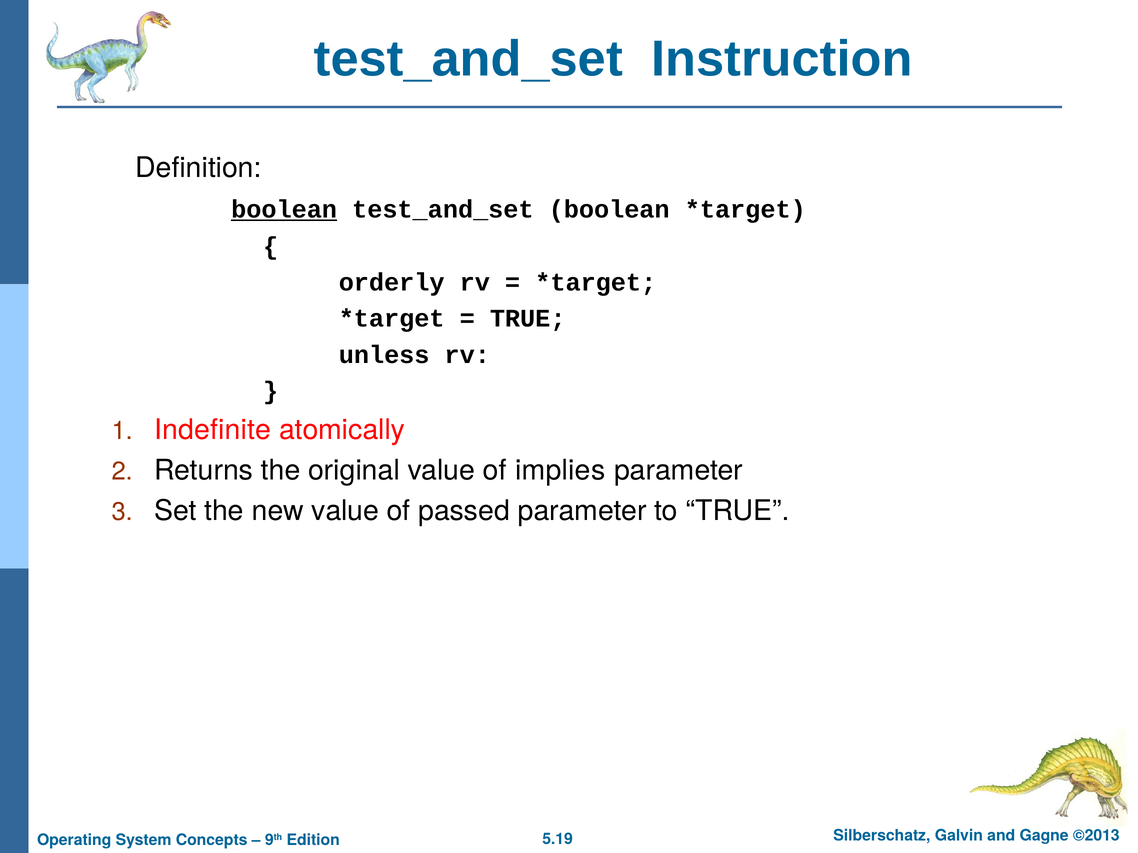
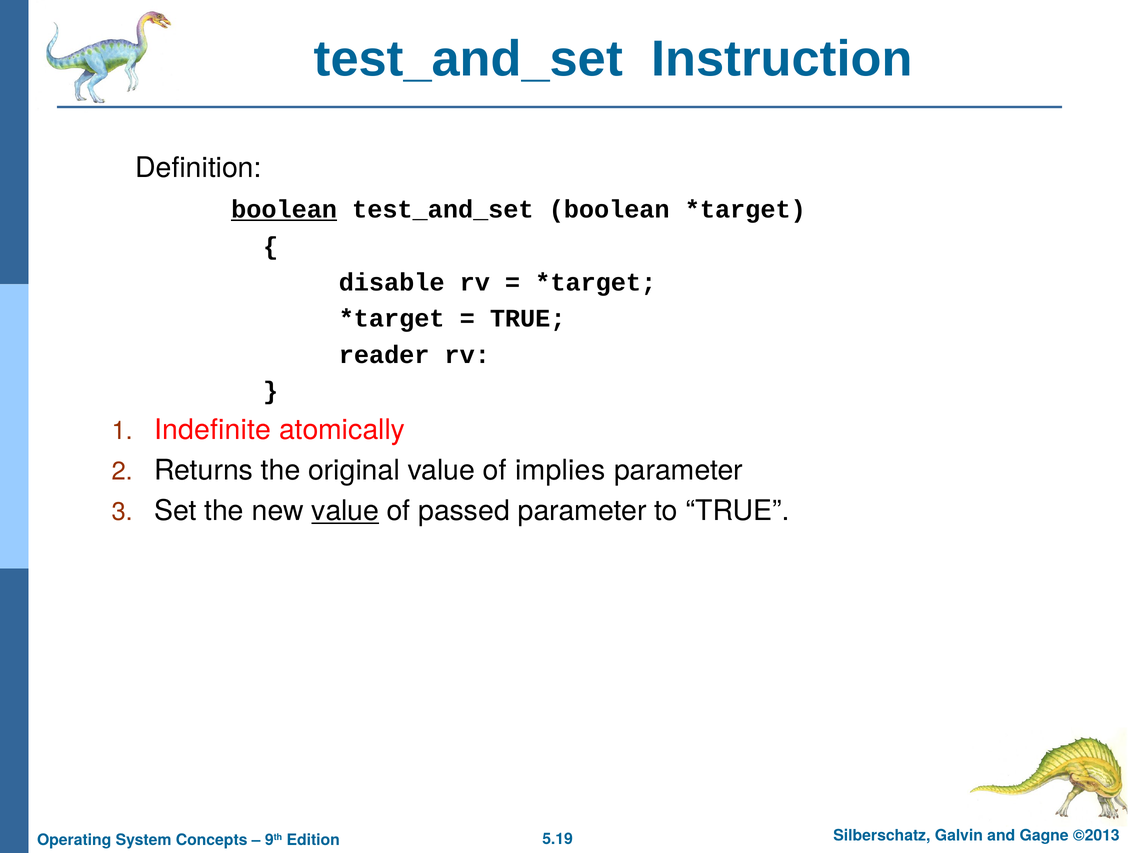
orderly: orderly -> disable
unless: unless -> reader
value at (345, 511) underline: none -> present
